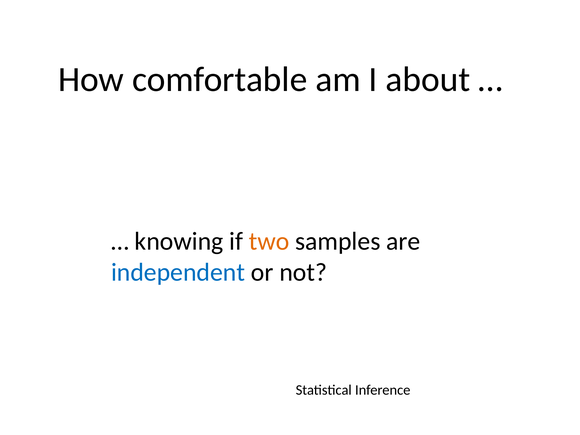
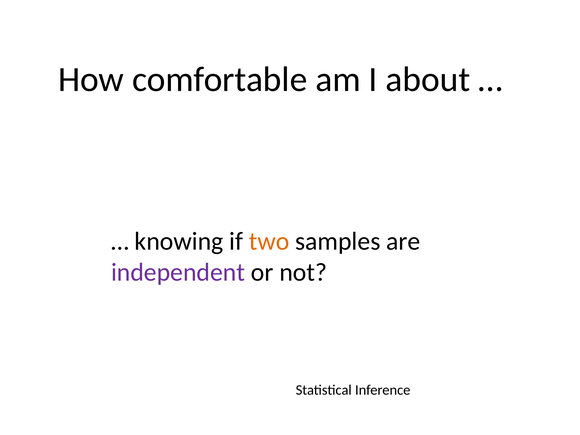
independent colour: blue -> purple
